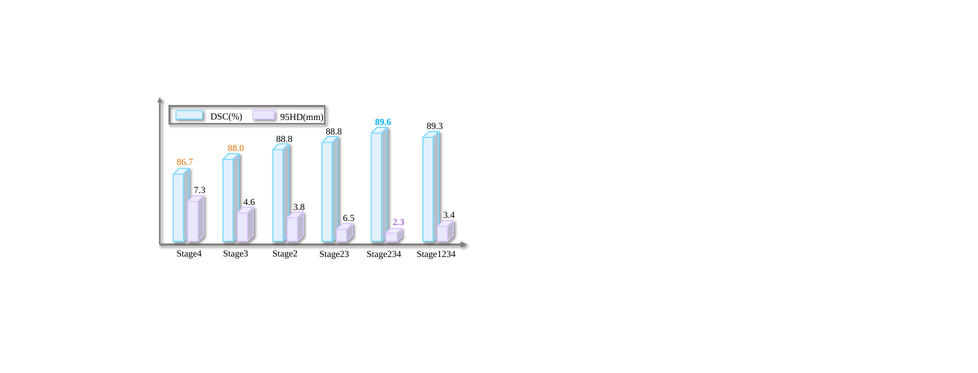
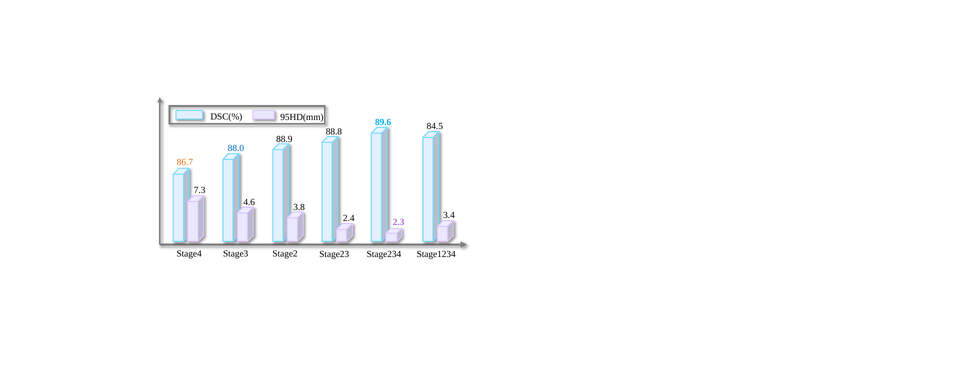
89.3: 89.3 -> 84.5
88.8 at (284, 139): 88.8 -> 88.9
88.0 colour: orange -> blue
6.5: 6.5 -> 2.4
